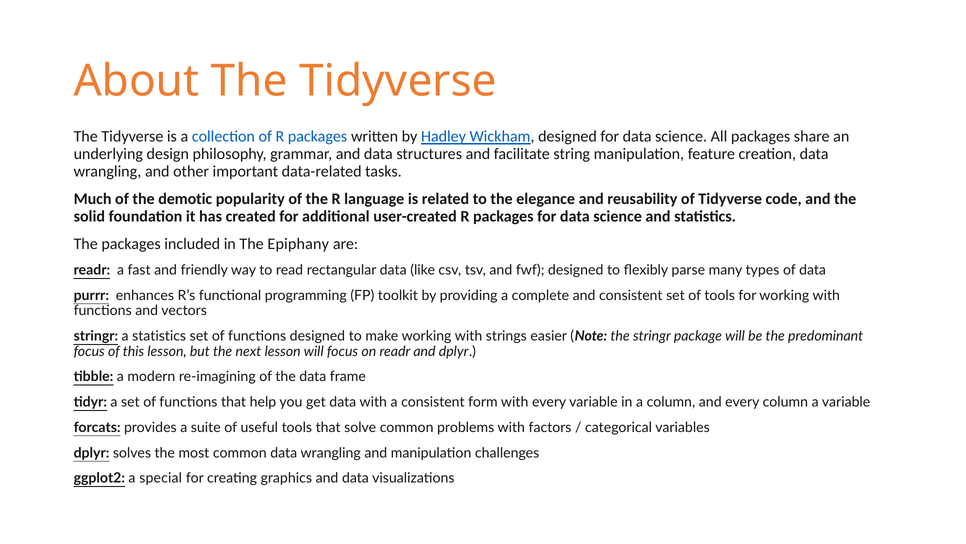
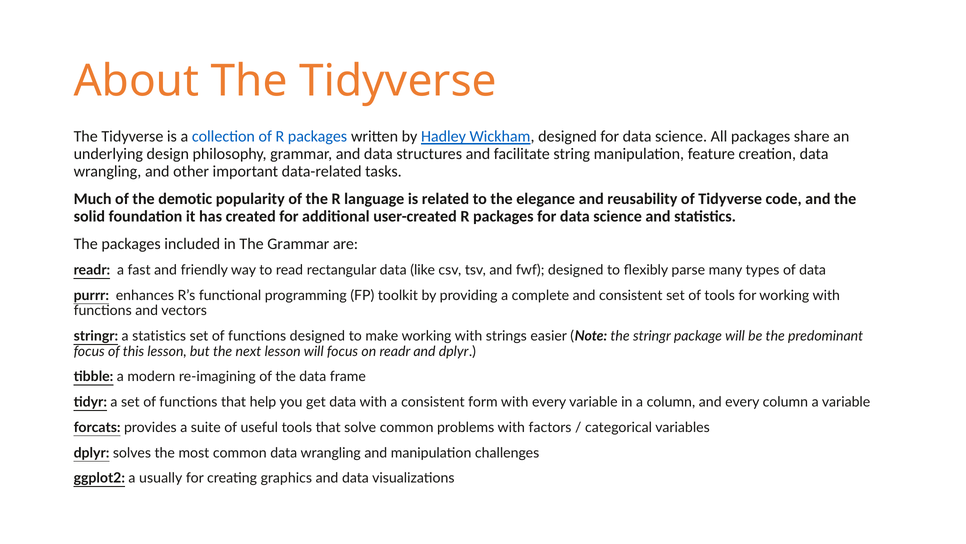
The Epiphany: Epiphany -> Grammar
special: special -> usually
